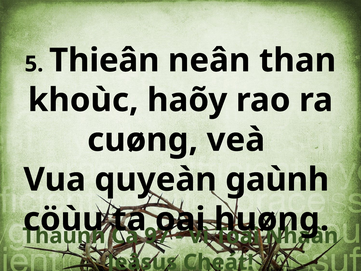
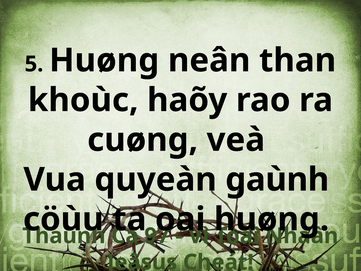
5 Thieân: Thieân -> Huøng
